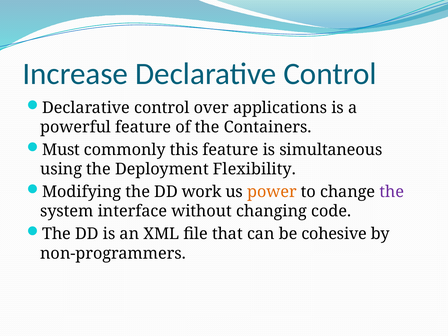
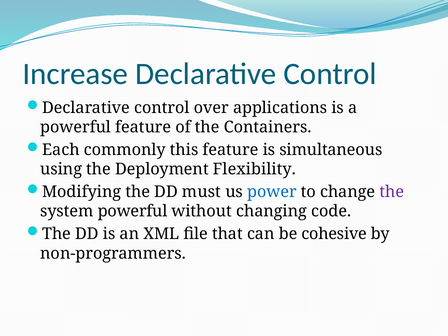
Must: Must -> Each
work: work -> must
power colour: orange -> blue
system interface: interface -> powerful
